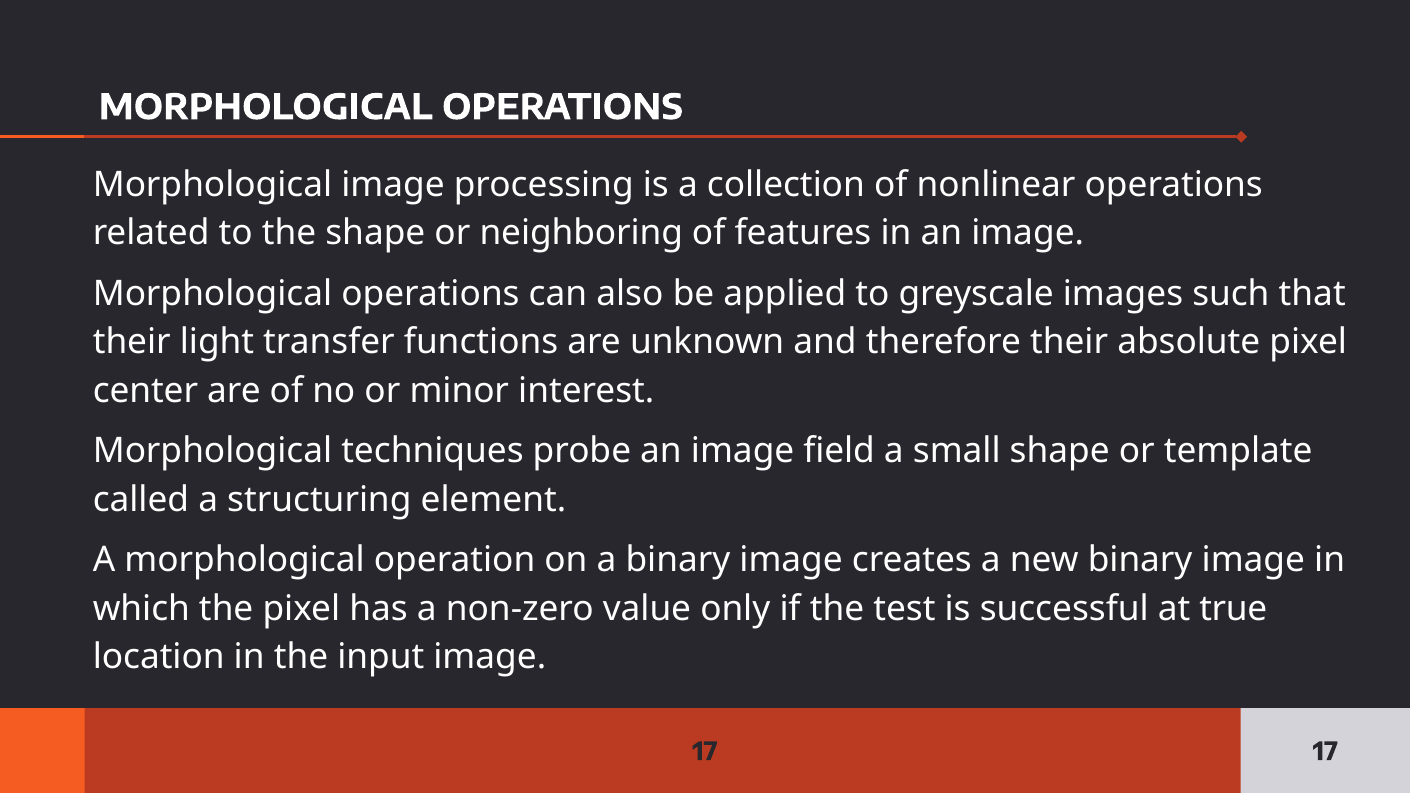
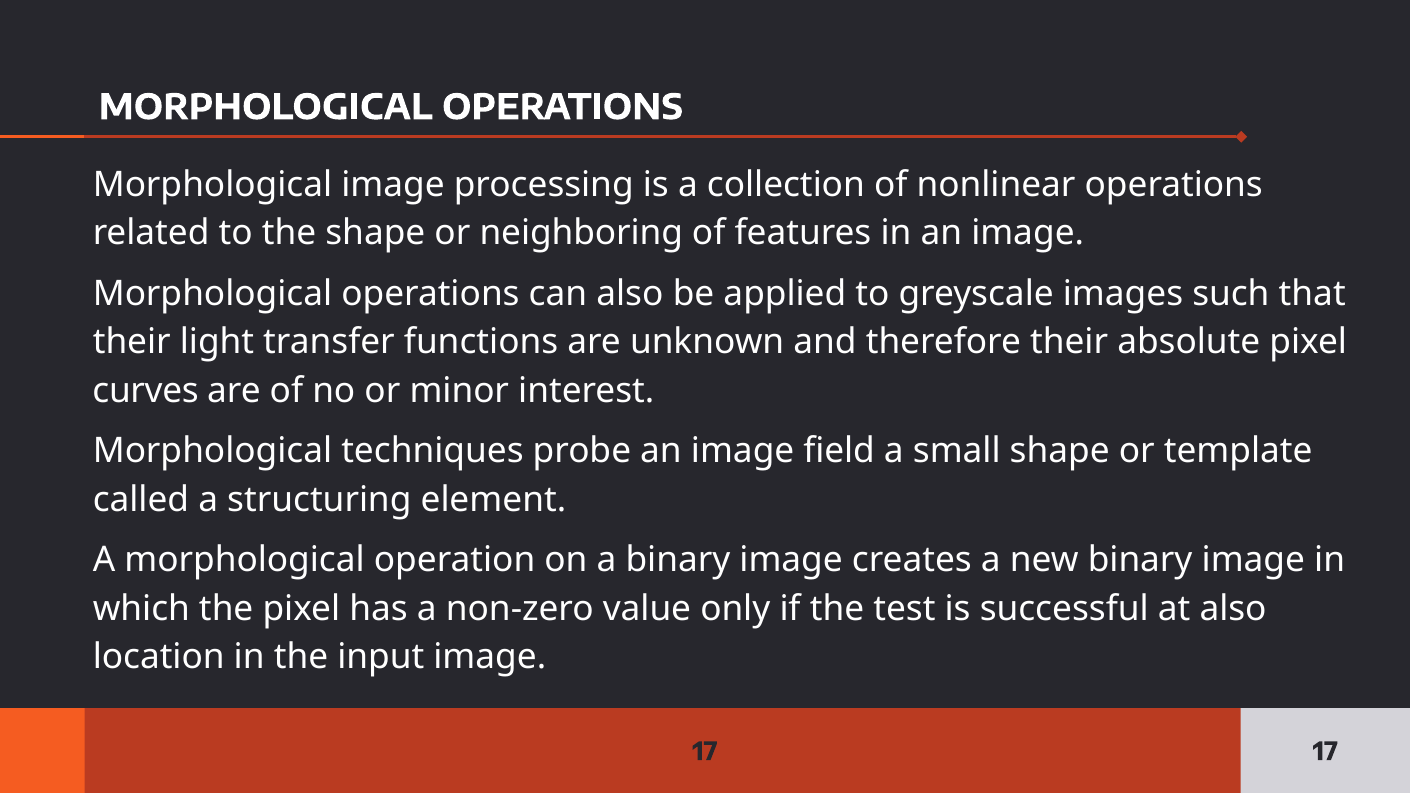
center: center -> curves
at true: true -> also
